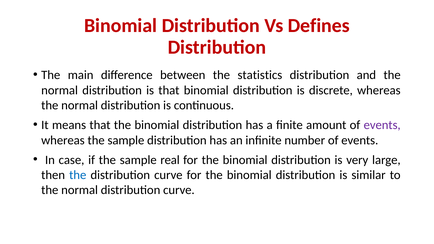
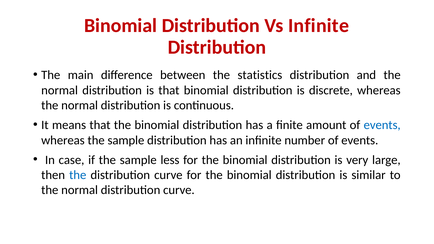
Vs Defines: Defines -> Infinite
events at (382, 125) colour: purple -> blue
real: real -> less
